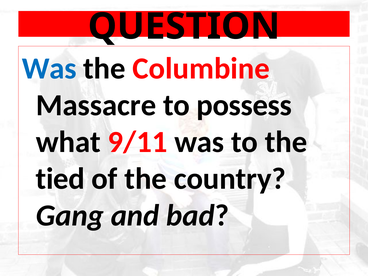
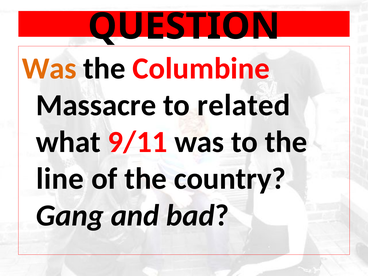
Was at (49, 68) colour: blue -> orange
possess: possess -> related
tied: tied -> line
